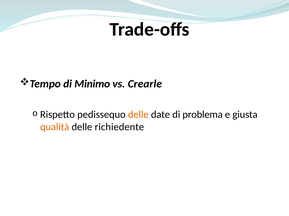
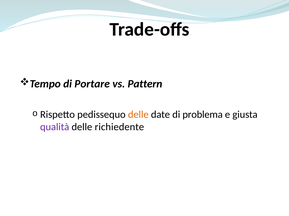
Minimo: Minimo -> Portare
Crearle: Crearle -> Pattern
qualità colour: orange -> purple
